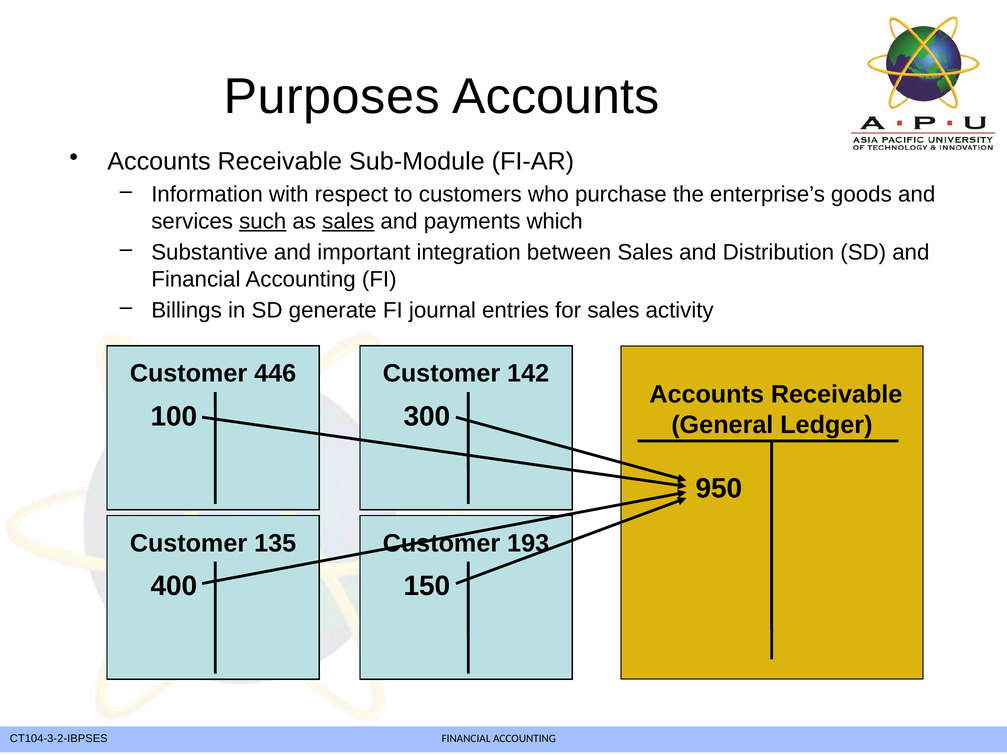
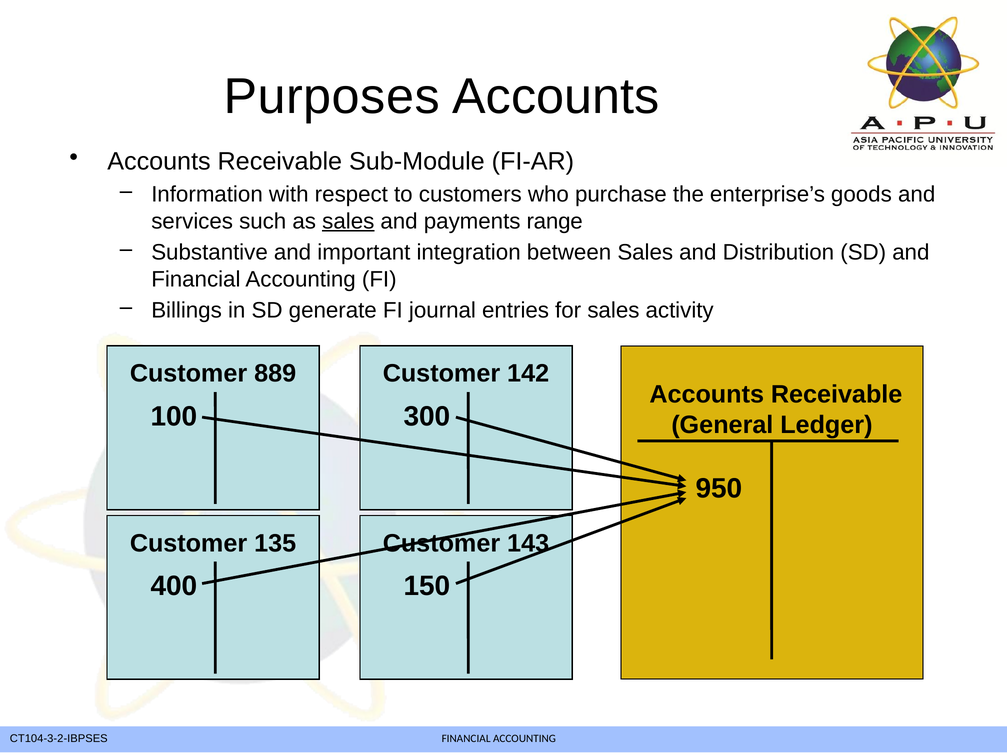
such underline: present -> none
which: which -> range
446: 446 -> 889
193: 193 -> 143
